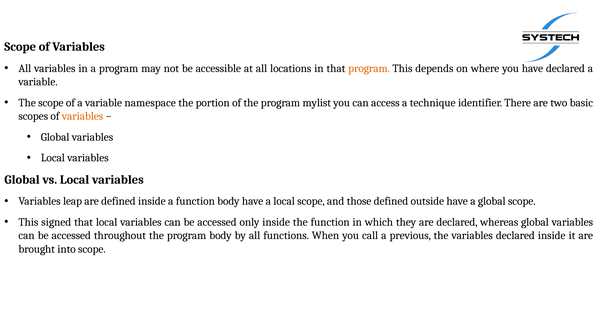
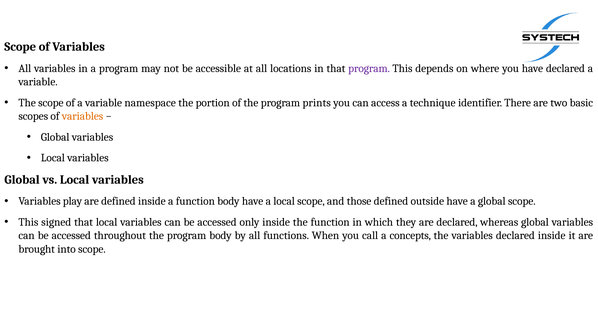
program at (369, 68) colour: orange -> purple
mylist: mylist -> prints
leap: leap -> play
previous: previous -> concepts
